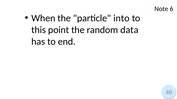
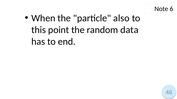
into: into -> also
